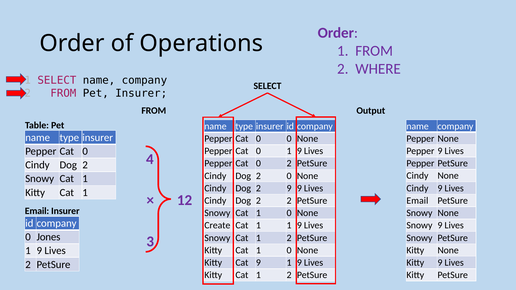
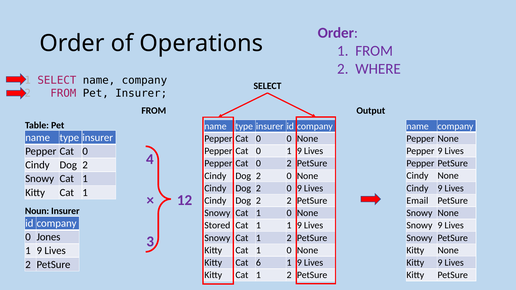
9 at (289, 188): 9 -> 0
Email at (37, 211): Email -> Noun
Create: Create -> Stored
Cat 9: 9 -> 6
